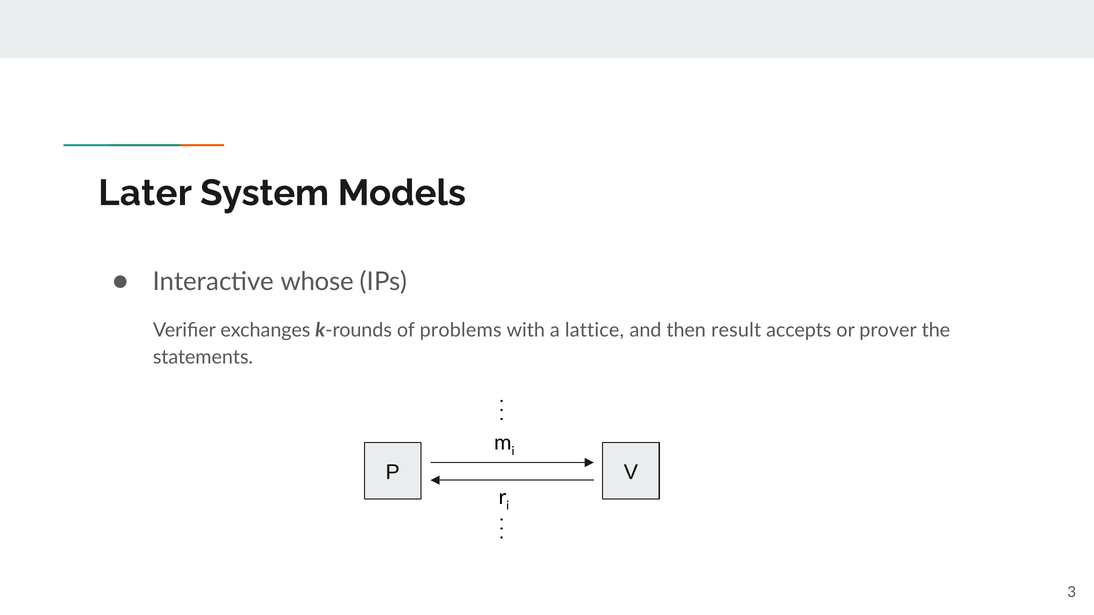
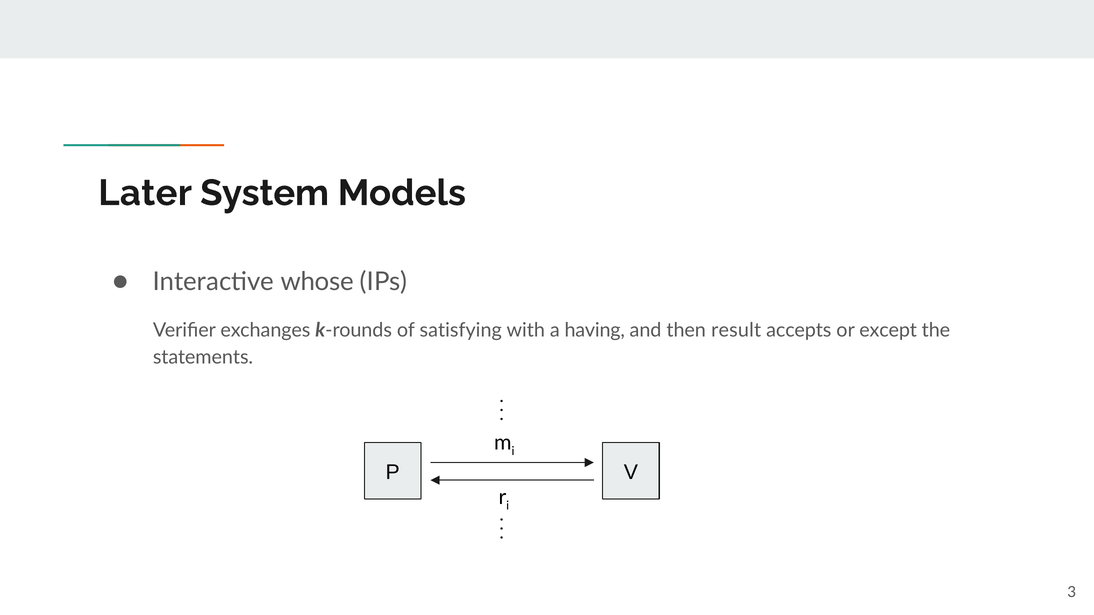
problems: problems -> satisfying
lattice: lattice -> having
prover: prover -> except
